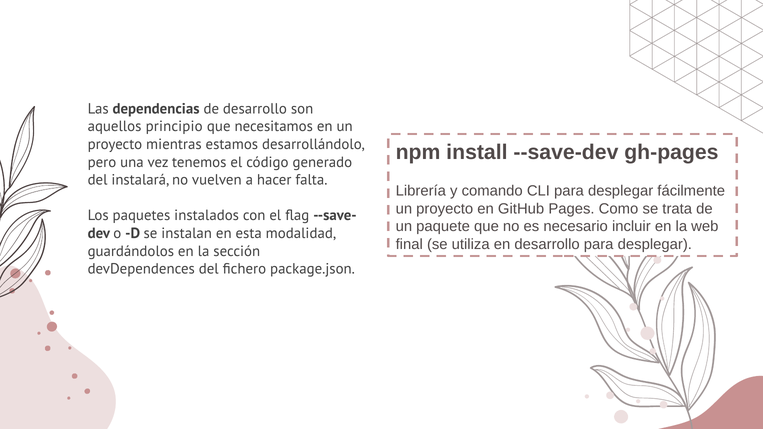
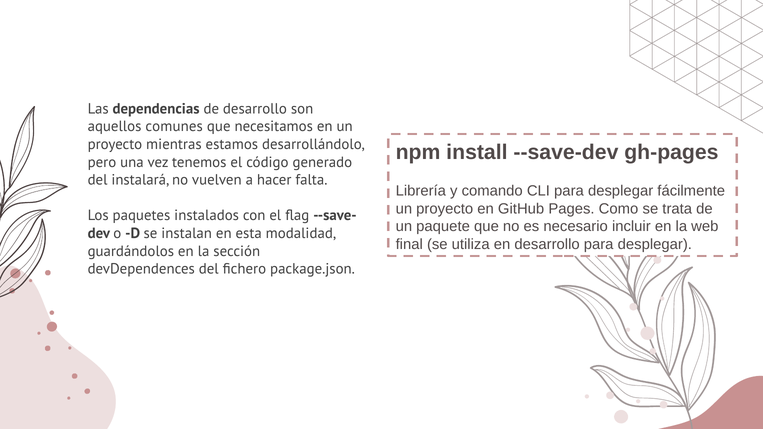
principio: principio -> comunes
